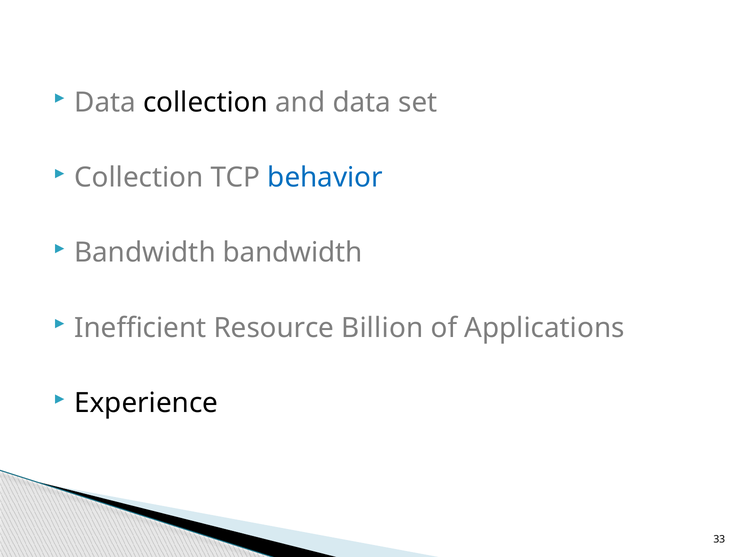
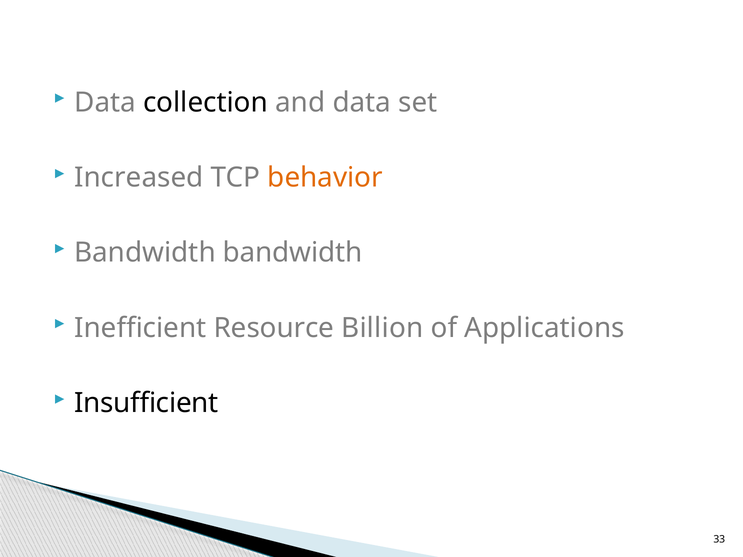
Collection at (139, 178): Collection -> Increased
behavior colour: blue -> orange
Experience: Experience -> Insufficient
